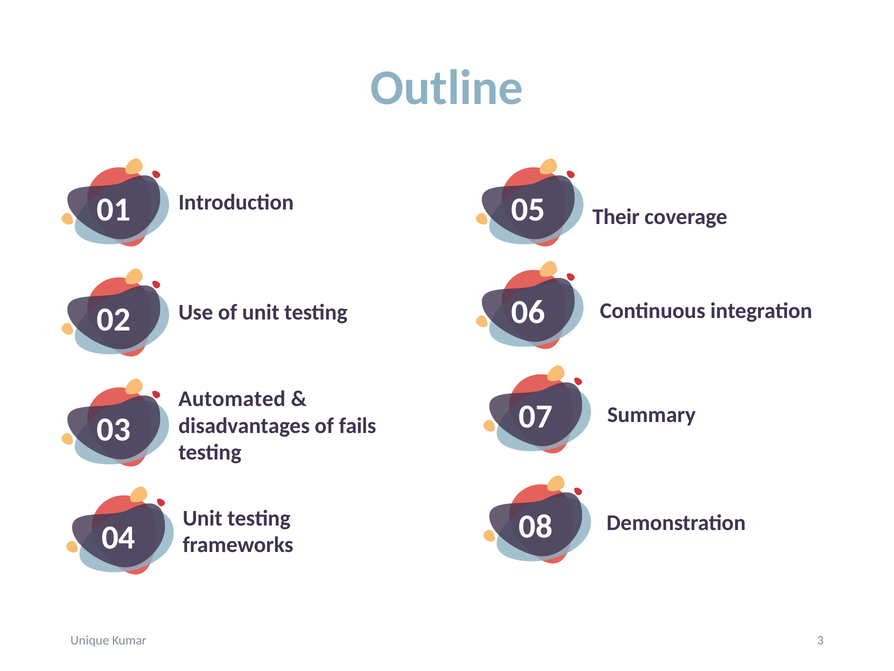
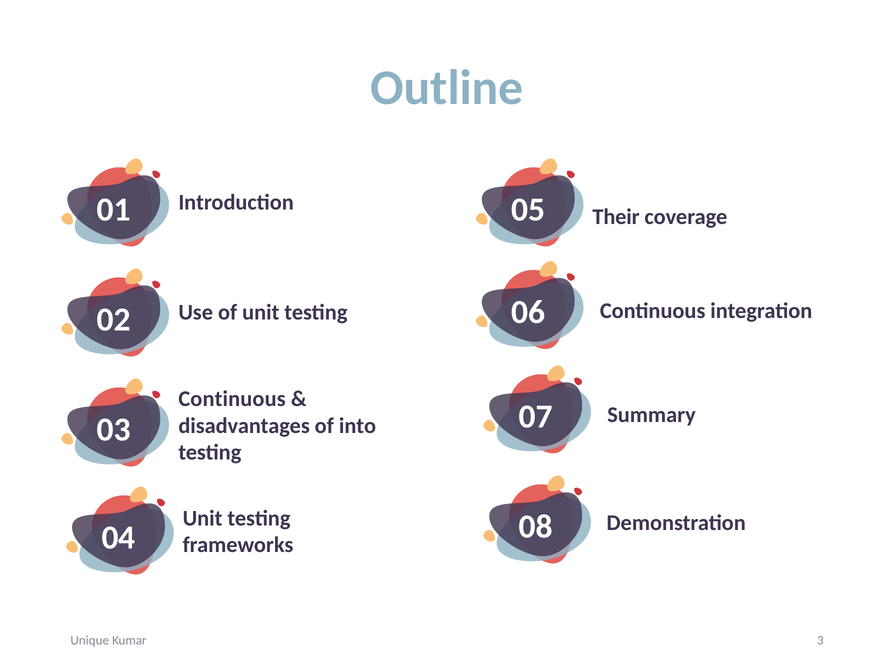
Automated at (232, 399): Automated -> Continuous
fails: fails -> into
